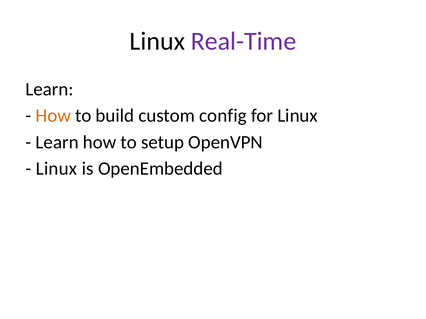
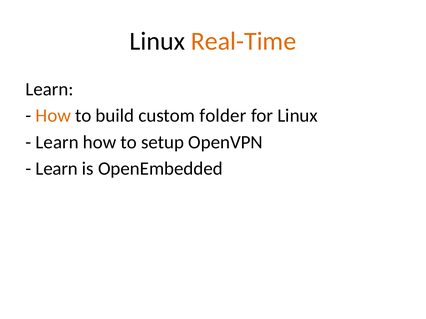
Real-Time colour: purple -> orange
config: config -> folder
Linux at (57, 169): Linux -> Learn
